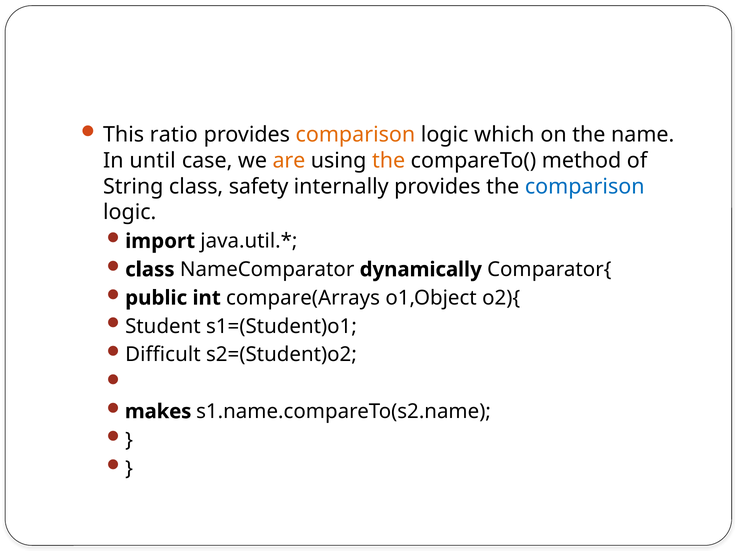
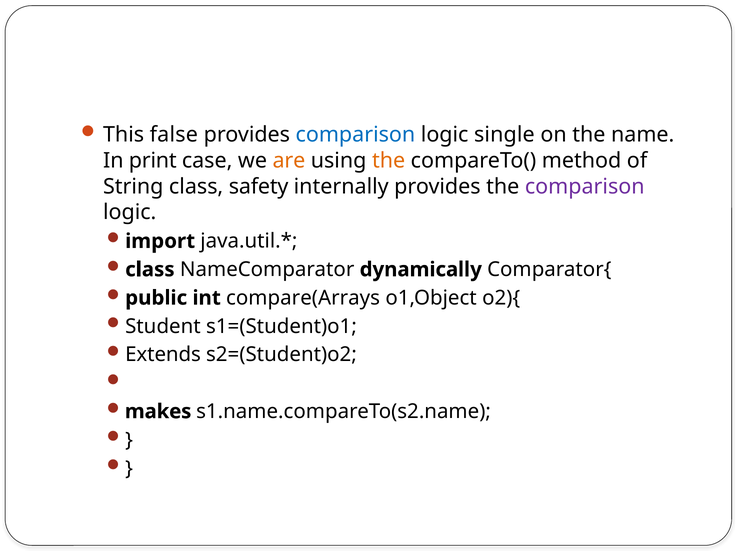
ratio: ratio -> false
comparison at (355, 135) colour: orange -> blue
which: which -> single
until: until -> print
comparison at (585, 186) colour: blue -> purple
Difficult: Difficult -> Extends
